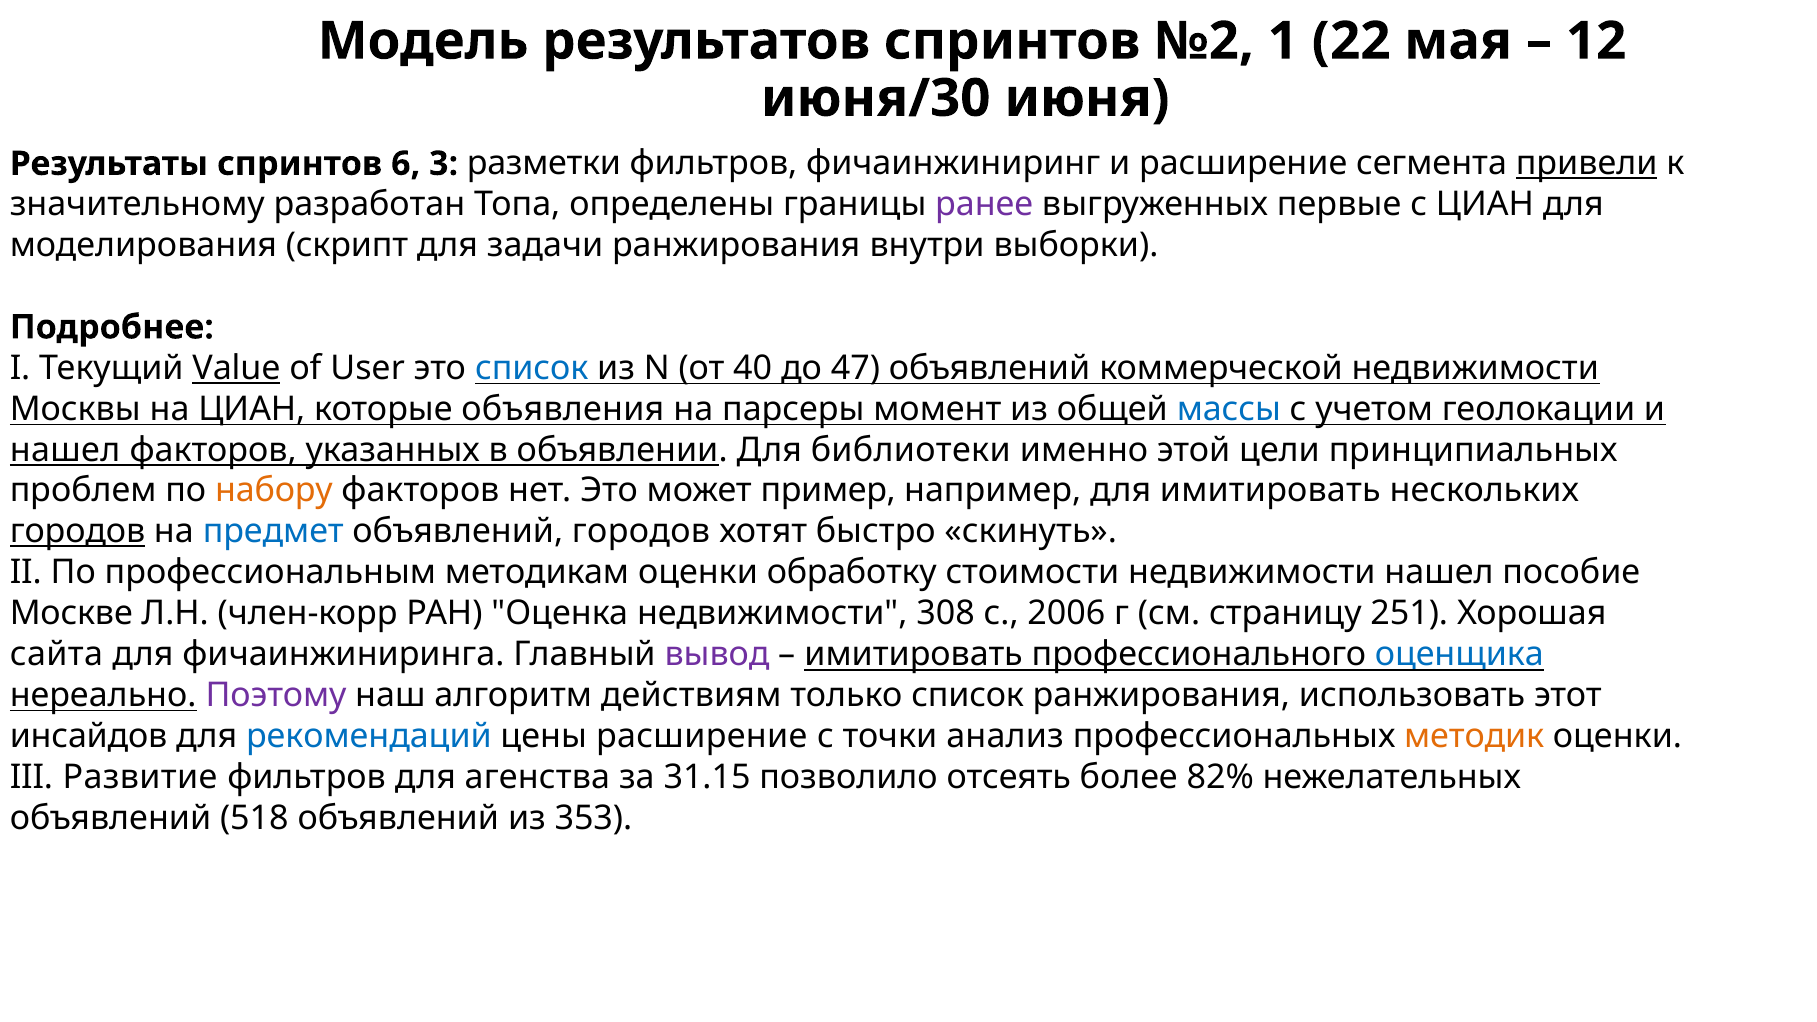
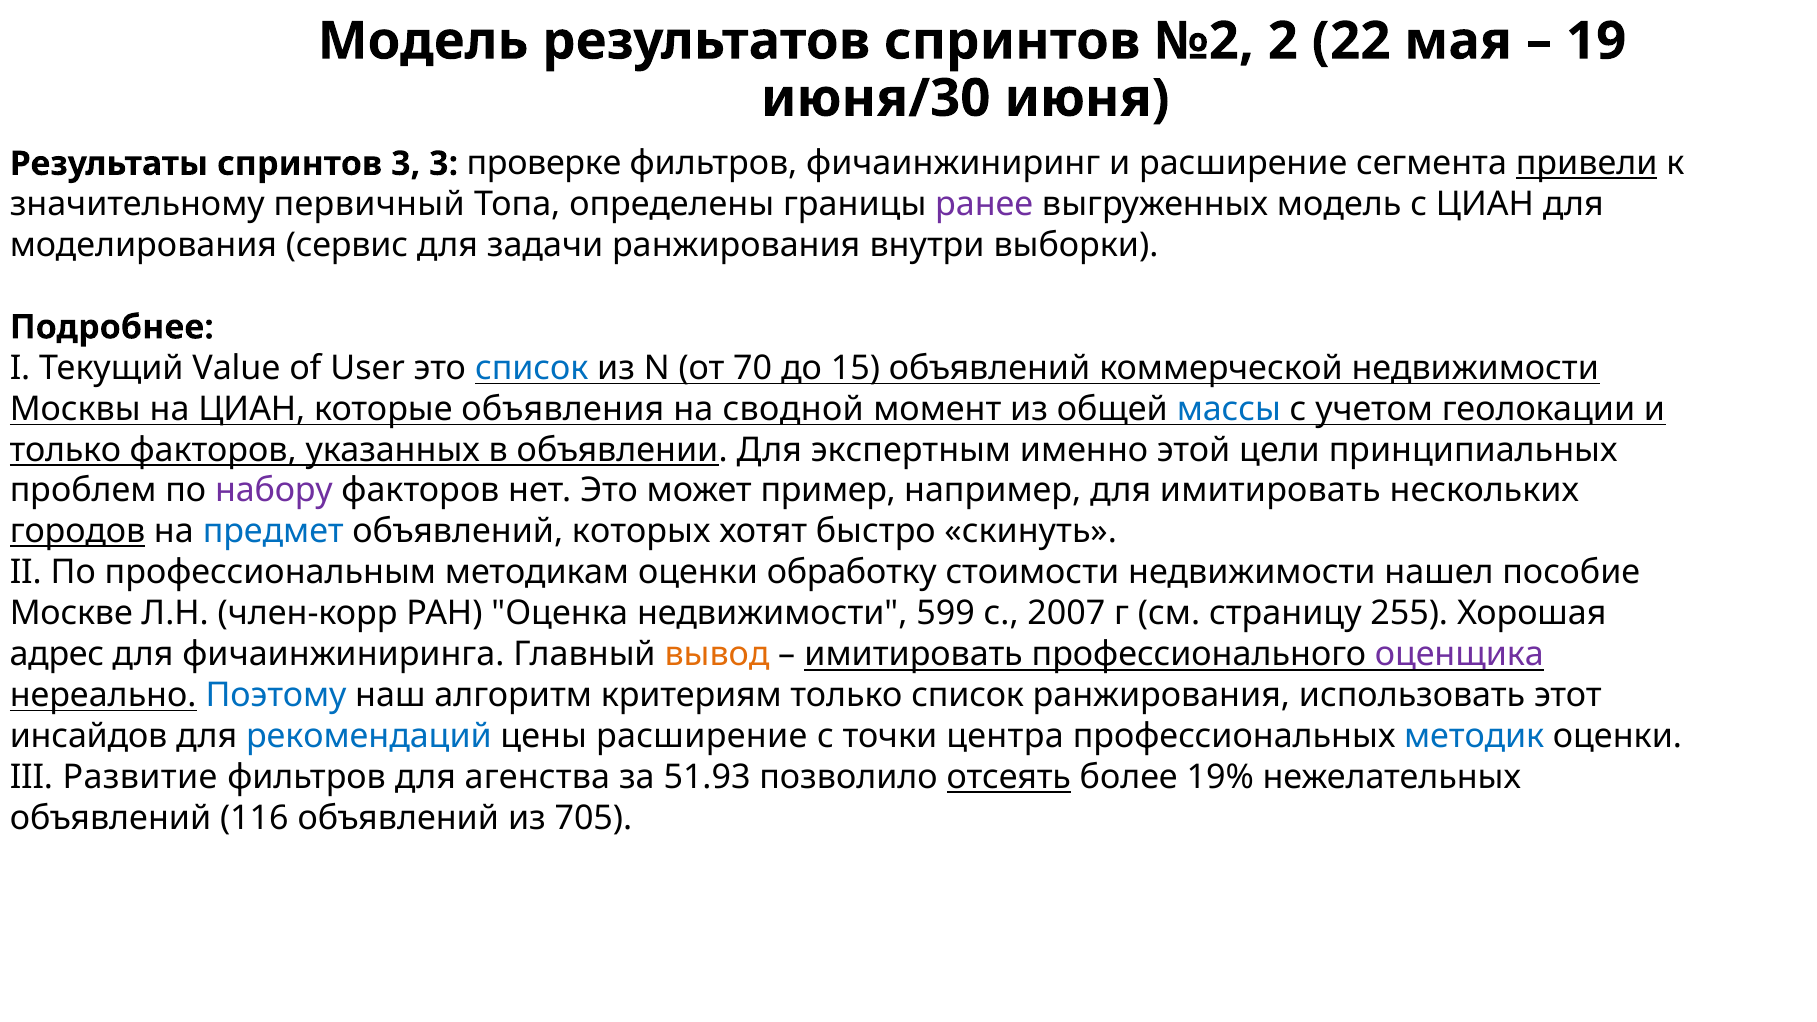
1: 1 -> 2
12: 12 -> 19
спринтов 6: 6 -> 3
разметки: разметки -> проверке
разработан: разработан -> первичный
выгруженных первые: первые -> модель
скрипт: скрипт -> сервис
Value underline: present -> none
40: 40 -> 70
47: 47 -> 15
парсеры: парсеры -> сводной
нашел at (65, 450): нашел -> только
библиотеки: библиотеки -> экспертным
набору colour: orange -> purple
объявлений городов: городов -> которых
308: 308 -> 599
2006: 2006 -> 2007
251: 251 -> 255
сайта: сайта -> адрес
вывод colour: purple -> orange
оценщика colour: blue -> purple
Поэтому colour: purple -> blue
действиям: действиям -> критериям
анализ: анализ -> центра
методик colour: orange -> blue
31.15: 31.15 -> 51.93
отсеять underline: none -> present
82%: 82% -> 19%
518: 518 -> 116
353: 353 -> 705
